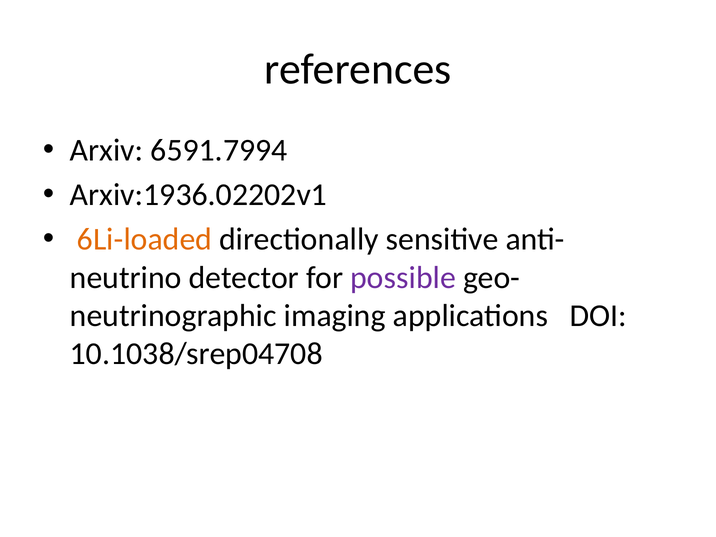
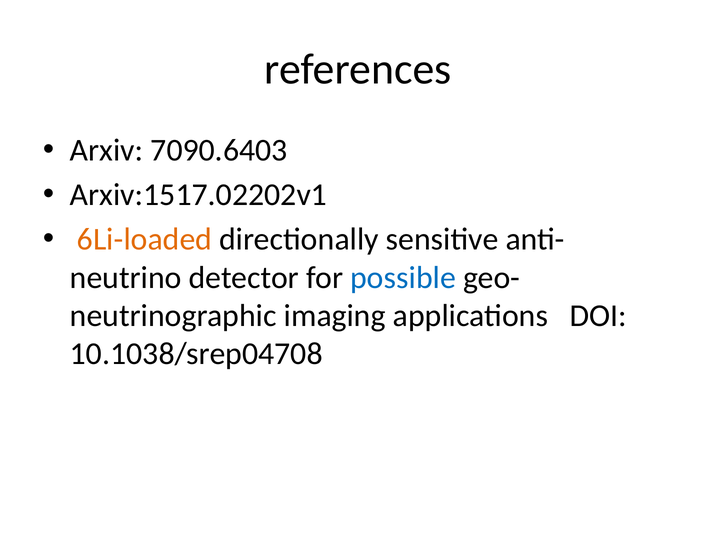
6591.7994: 6591.7994 -> 7090.6403
Arxiv:1936.02202v1: Arxiv:1936.02202v1 -> Arxiv:1517.02202v1
possible colour: purple -> blue
